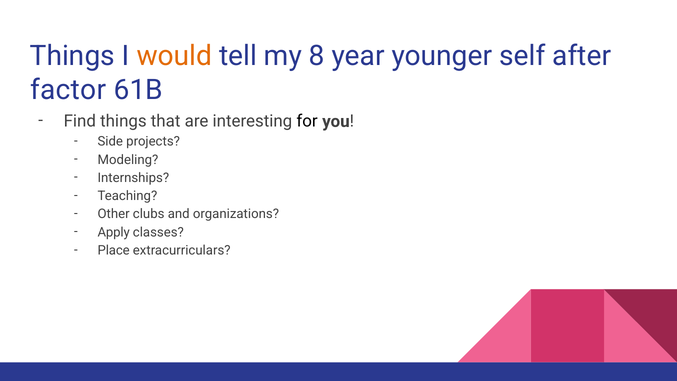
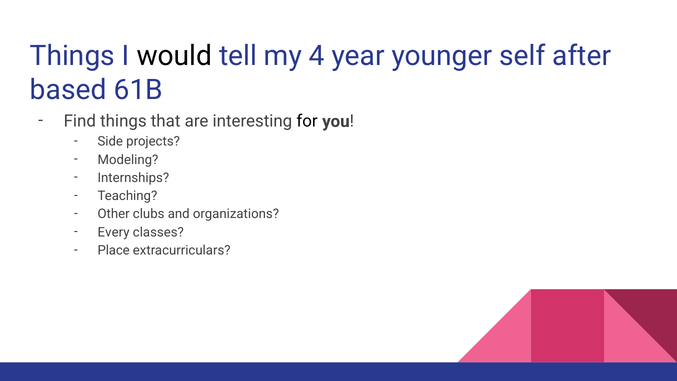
would colour: orange -> black
8: 8 -> 4
factor: factor -> based
Apply: Apply -> Every
